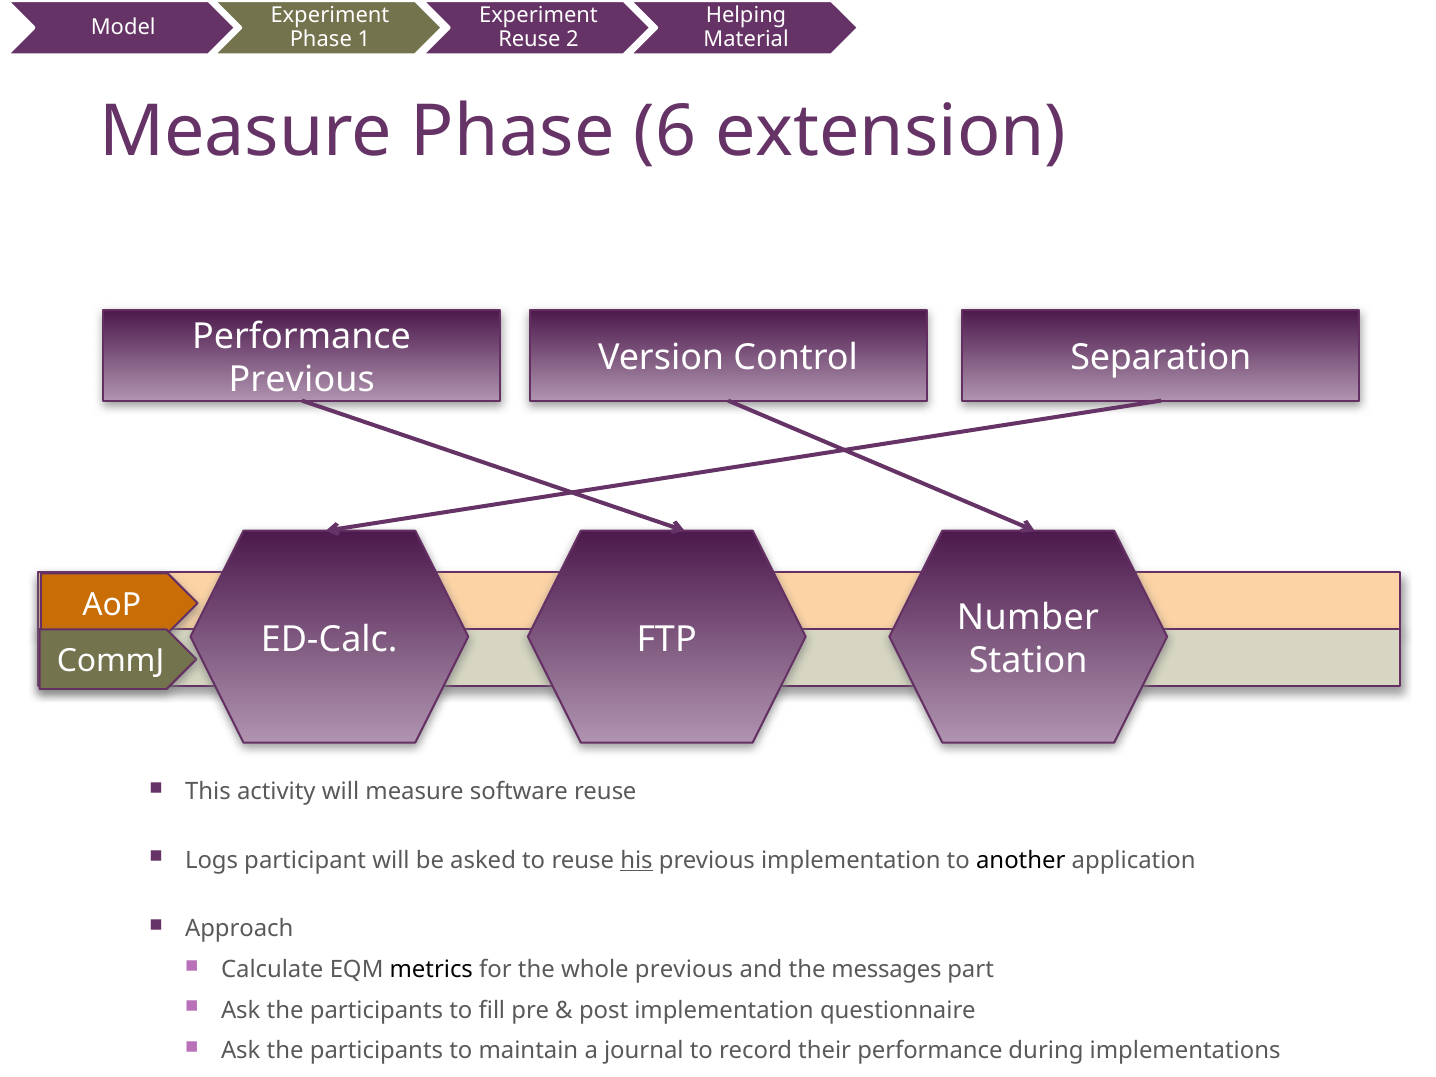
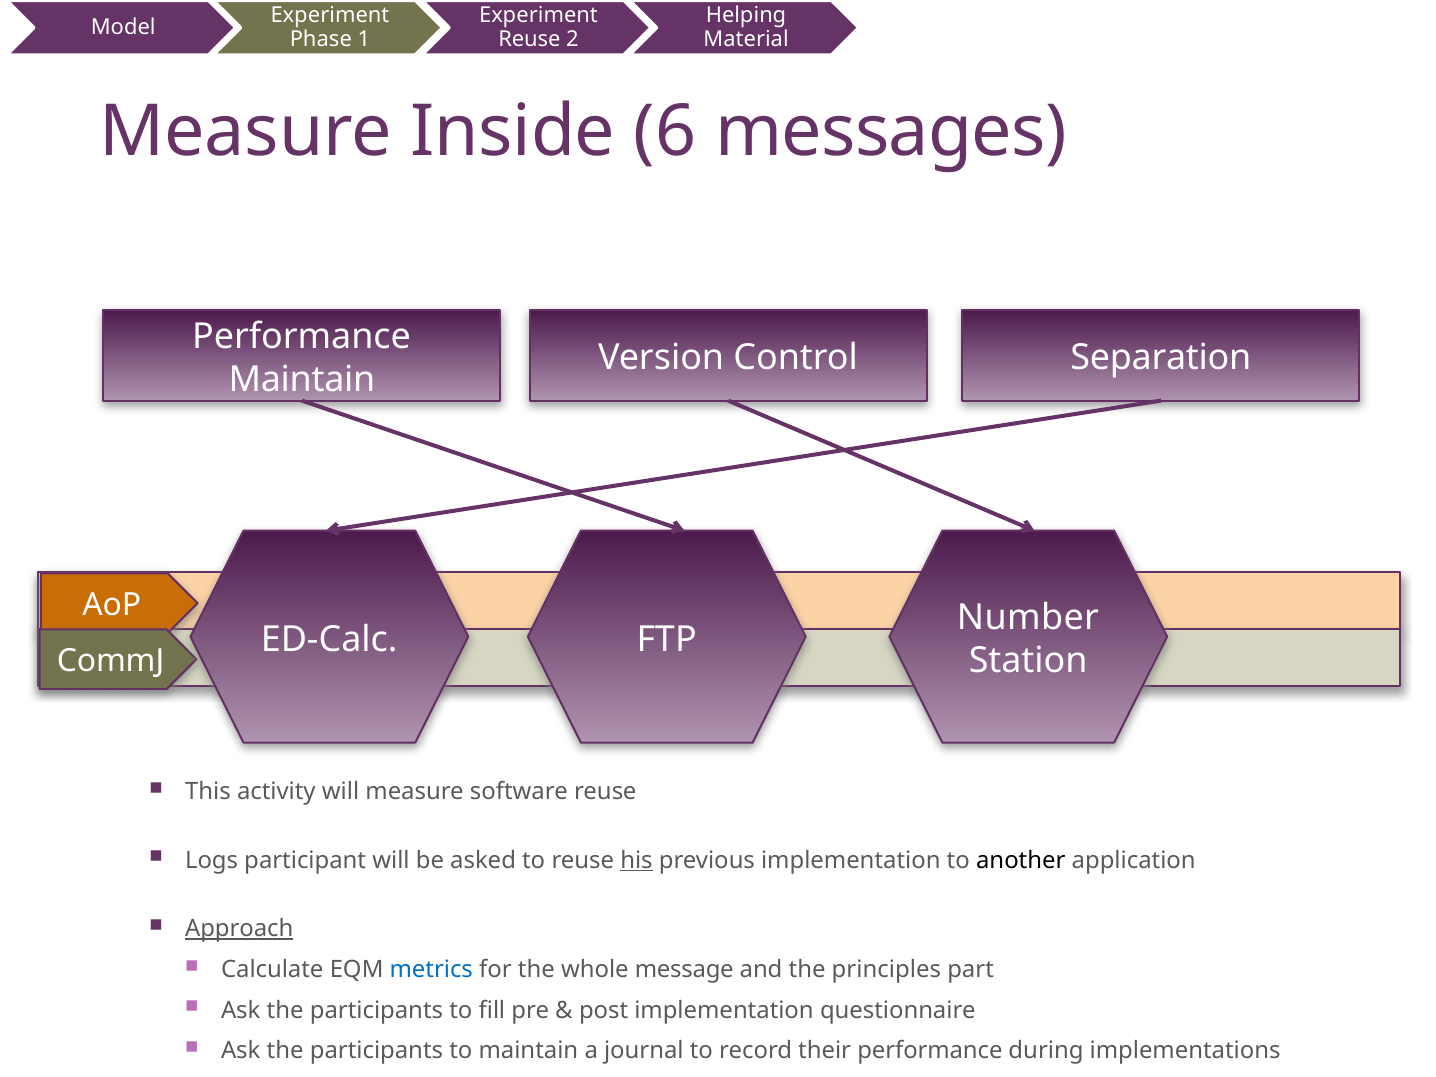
Measure Phase: Phase -> Inside
extension: extension -> messages
Previous at (302, 379): Previous -> Maintain
Approach underline: none -> present
metrics colour: black -> blue
whole previous: previous -> message
messages: messages -> principles
